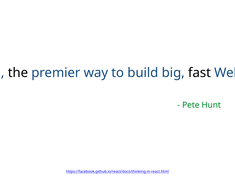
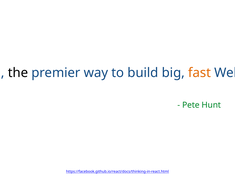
fast colour: black -> orange
